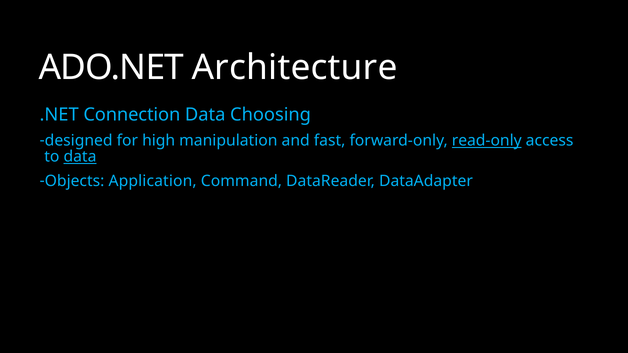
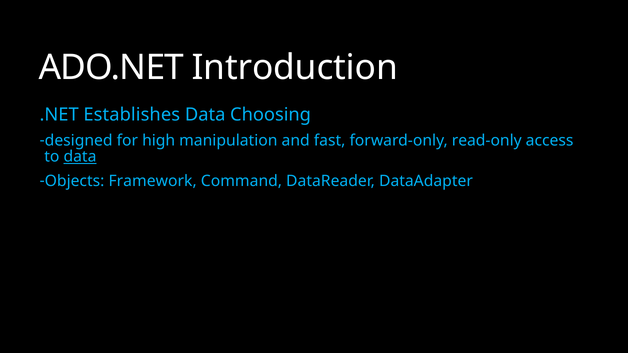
Architecture: Architecture -> Introduction
Connection: Connection -> Establishes
read-only underline: present -> none
Application: Application -> Framework
